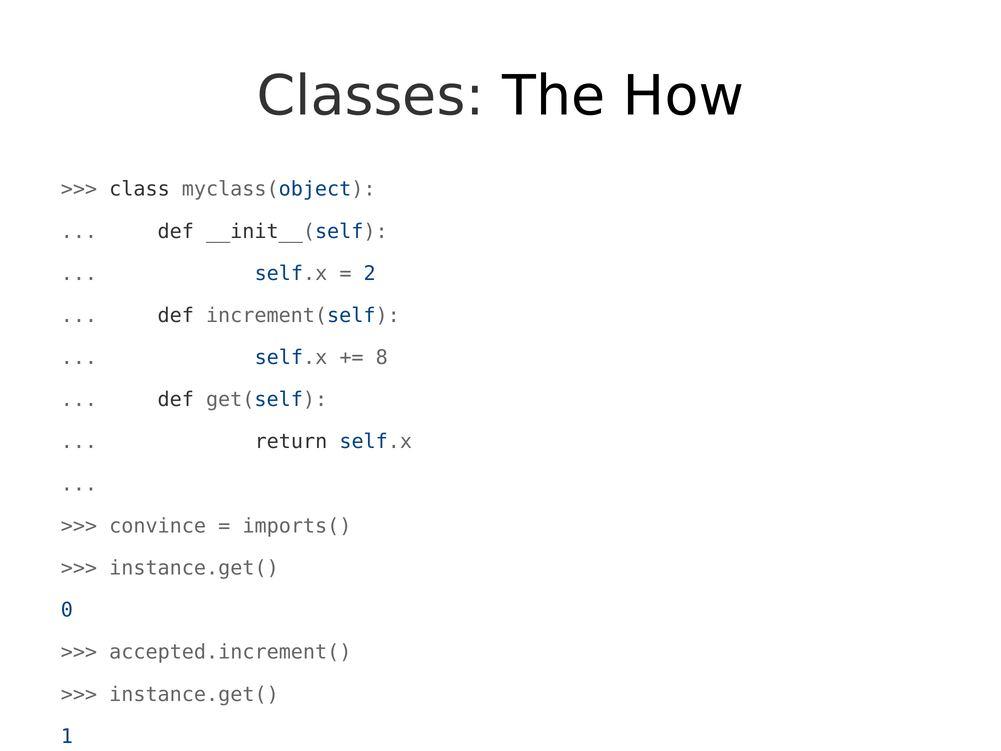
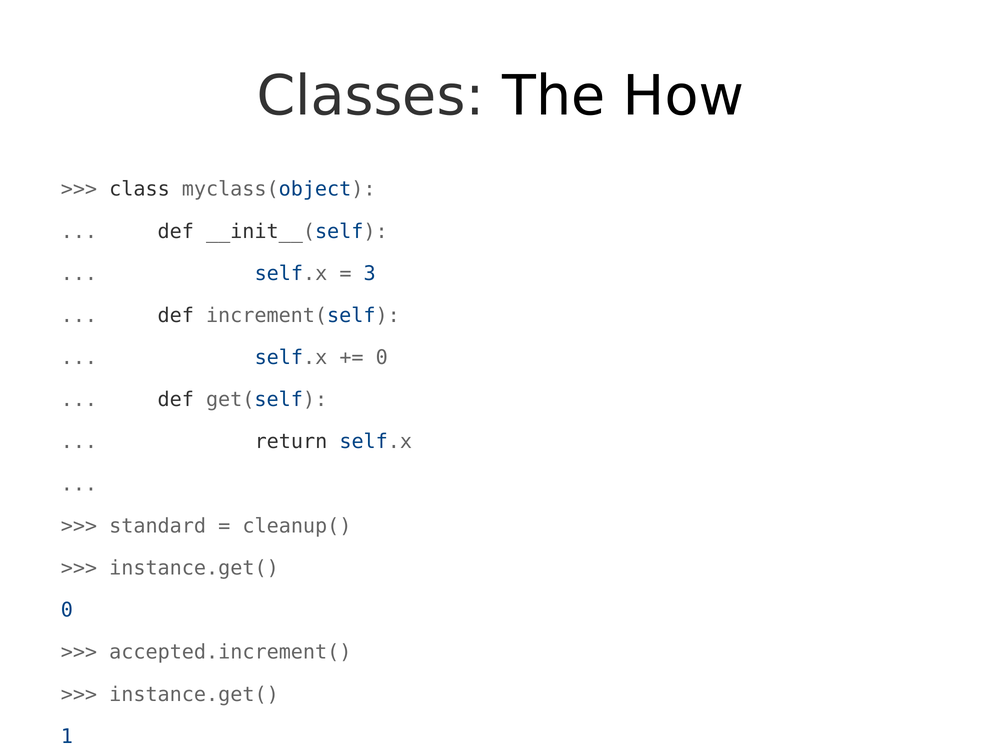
2: 2 -> 3
8 at (382, 357): 8 -> 0
convince: convince -> standard
imports(: imports( -> cleanup(
